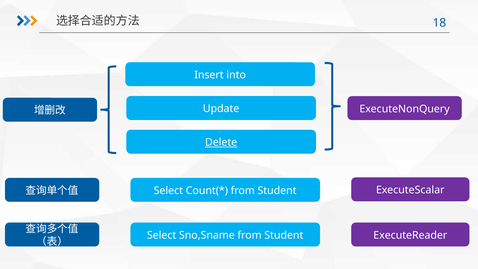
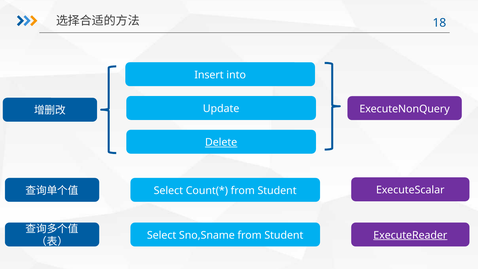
ExecuteReader underline: none -> present
